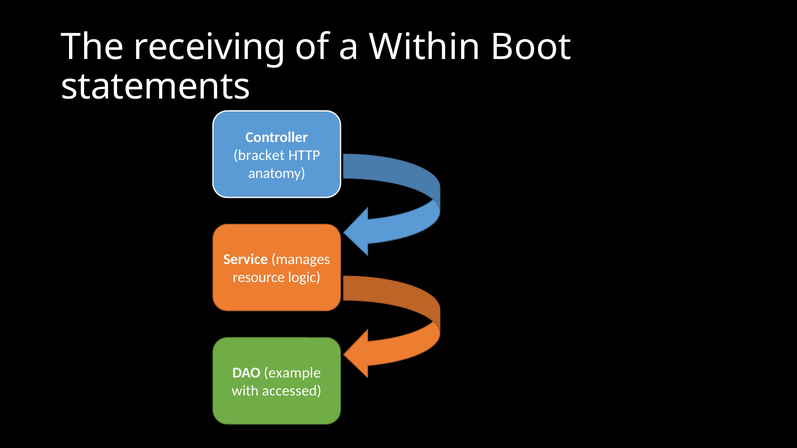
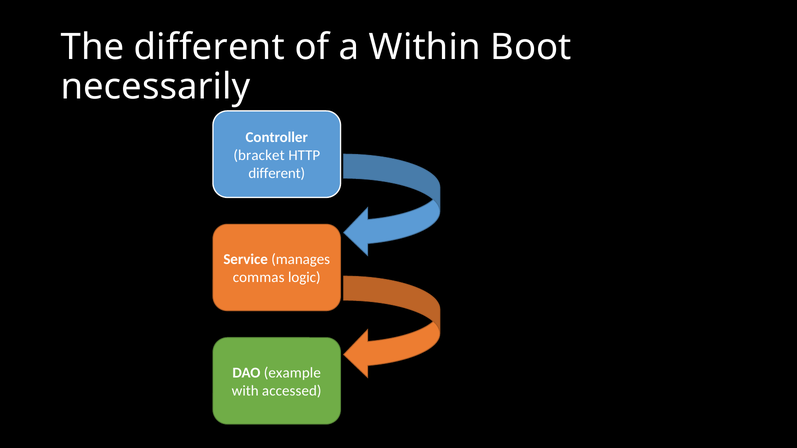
The receiving: receiving -> different
statements: statements -> necessarily
anatomy at (277, 173): anatomy -> different
resource: resource -> commas
